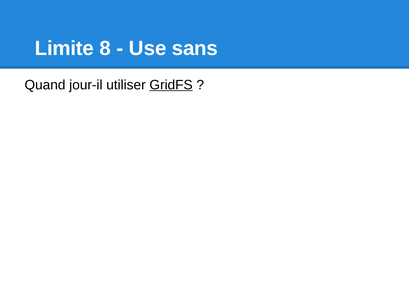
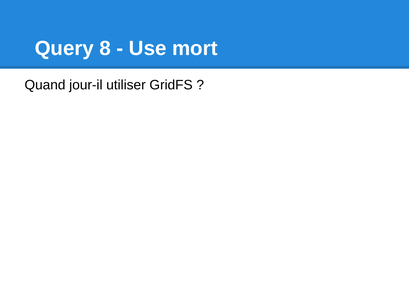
Limite: Limite -> Query
sans: sans -> mort
GridFS underline: present -> none
